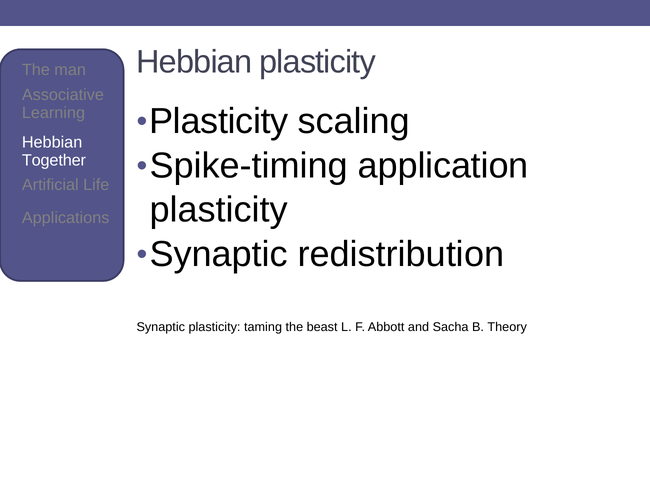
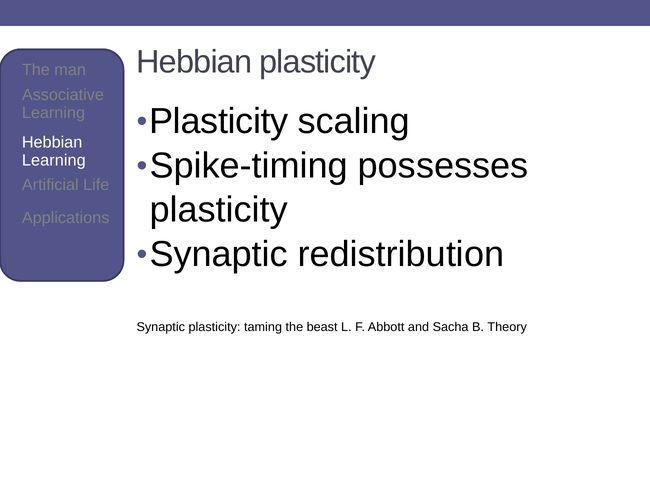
application: application -> possesses
Together at (54, 160): Together -> Learning
